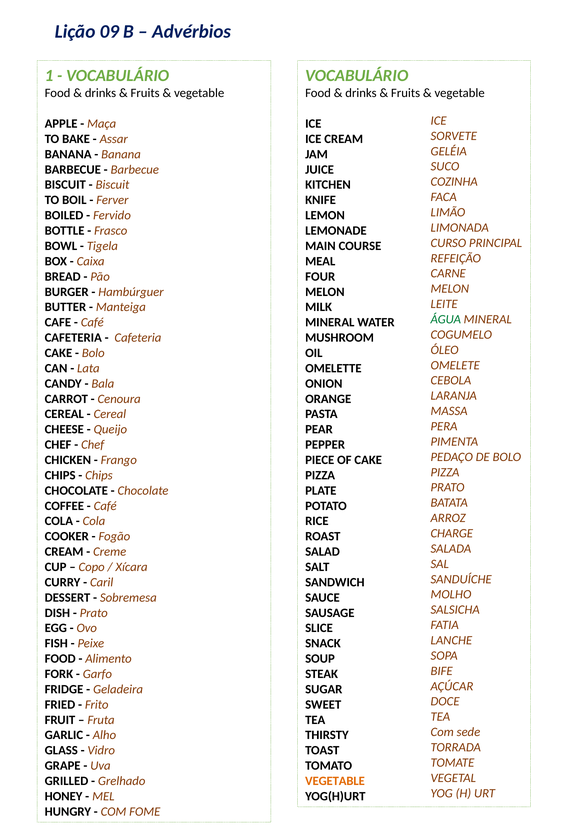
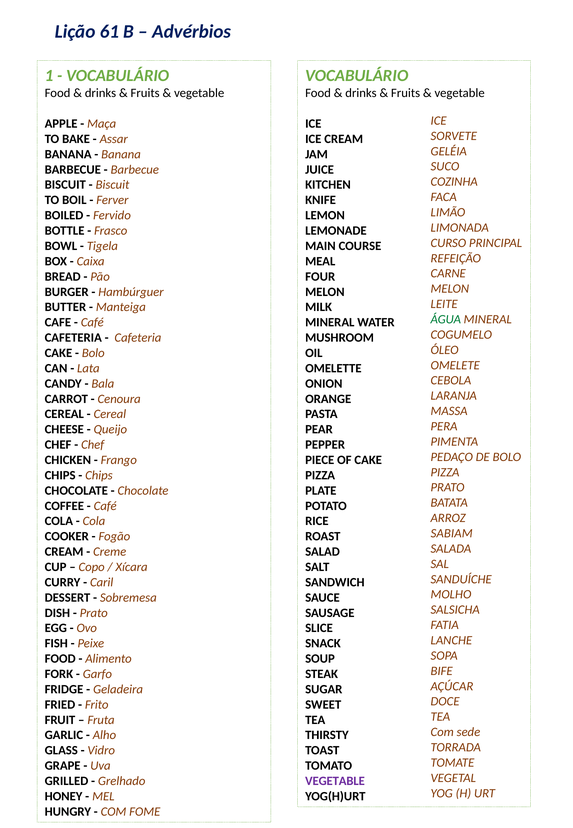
09: 09 -> 61
CHARGE: CHARGE -> SABIAM
VEGETABLE at (335, 781) colour: orange -> purple
